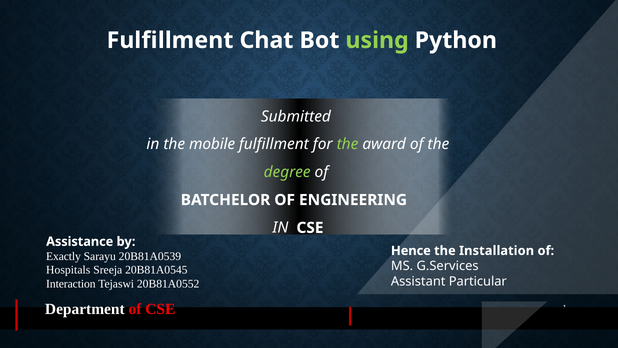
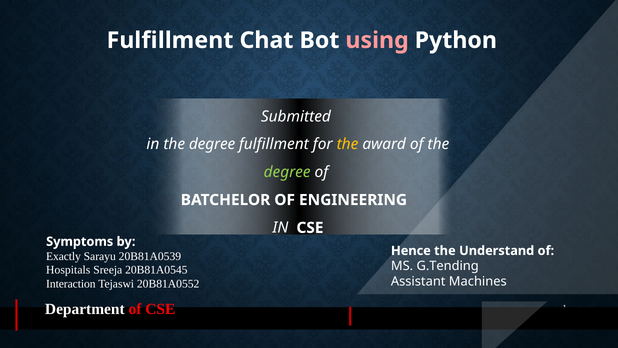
using colour: light green -> pink
in the mobile: mobile -> degree
the at (348, 144) colour: light green -> yellow
Assistance: Assistance -> Symptoms
Installation: Installation -> Understand
G.Services: G.Services -> G.Tending
Particular: Particular -> Machines
